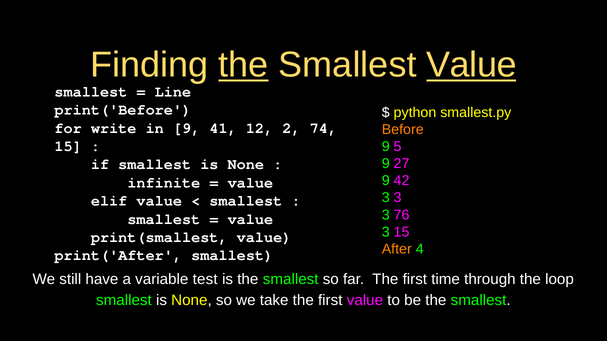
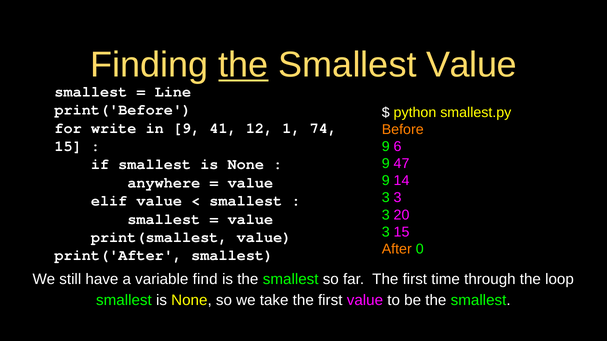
Value at (471, 65) underline: present -> none
2: 2 -> 1
5: 5 -> 6
27: 27 -> 47
42: 42 -> 14
infinite: infinite -> anywhere
76: 76 -> 20
4: 4 -> 0
test: test -> find
